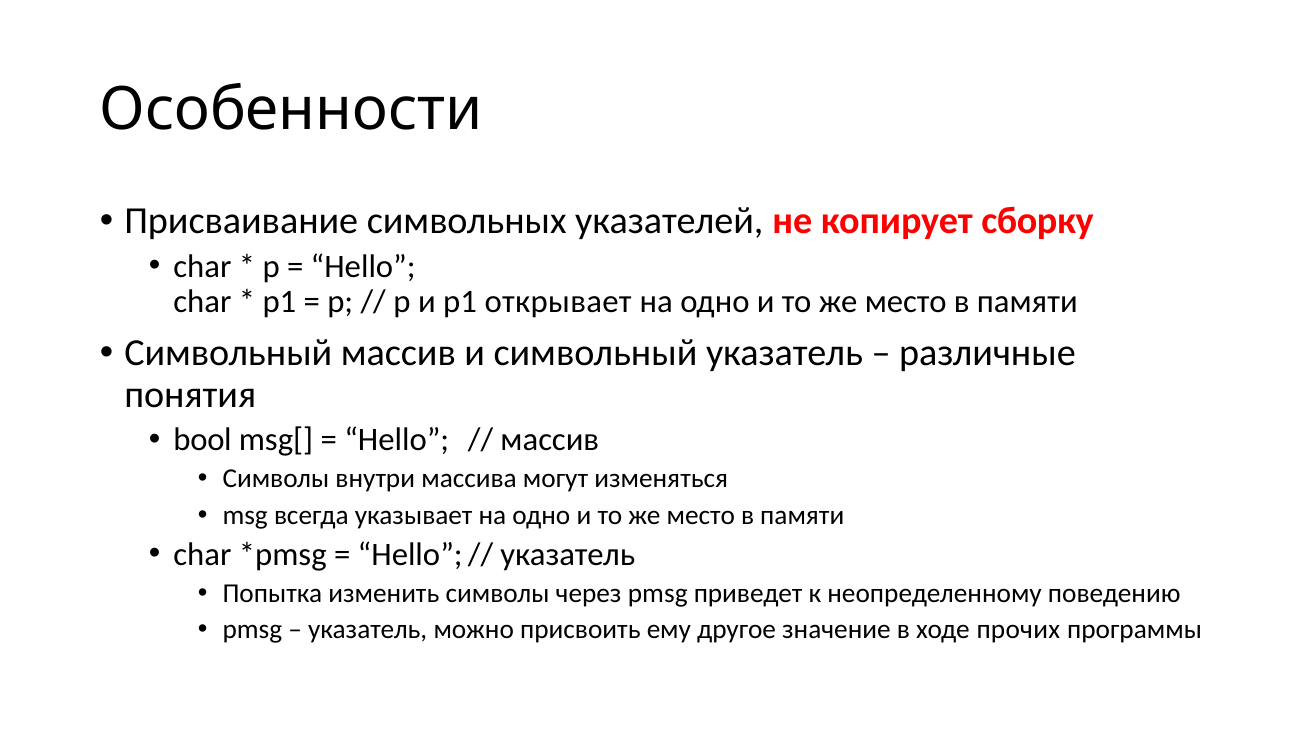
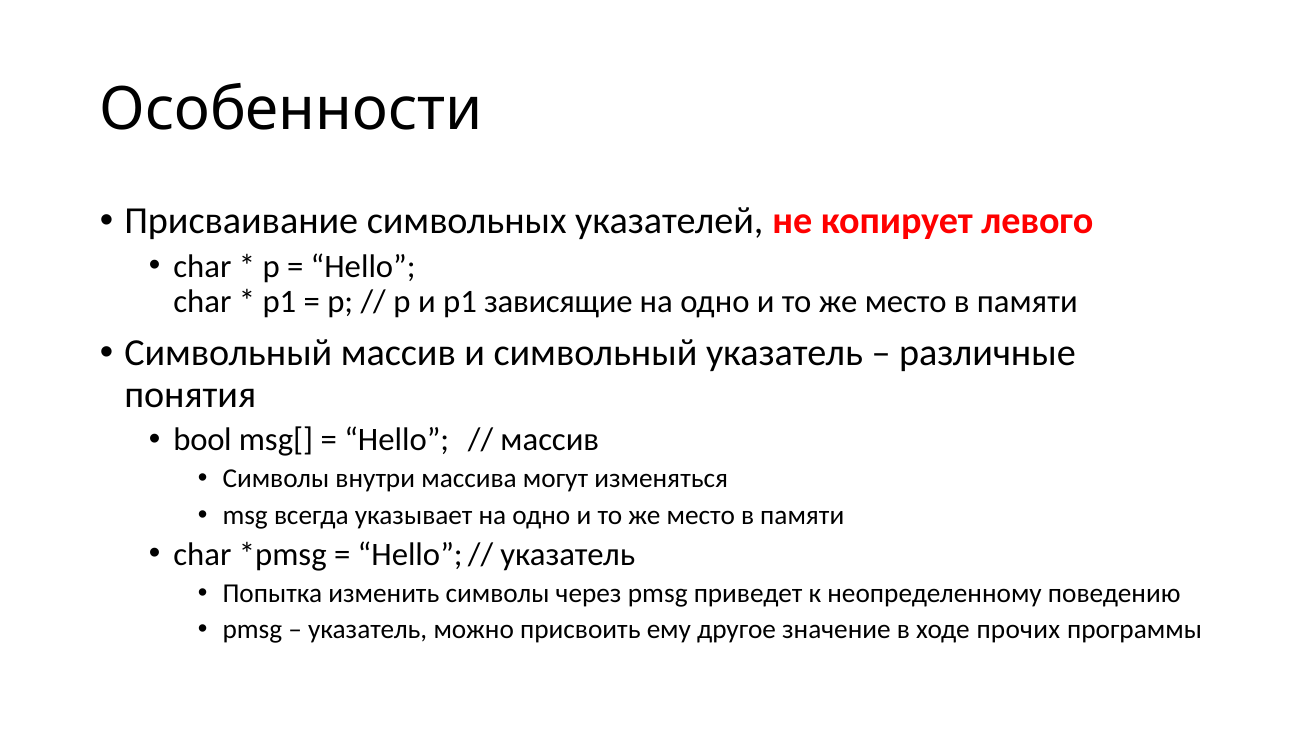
сборку: сборку -> левого
открывает: открывает -> зависящие
